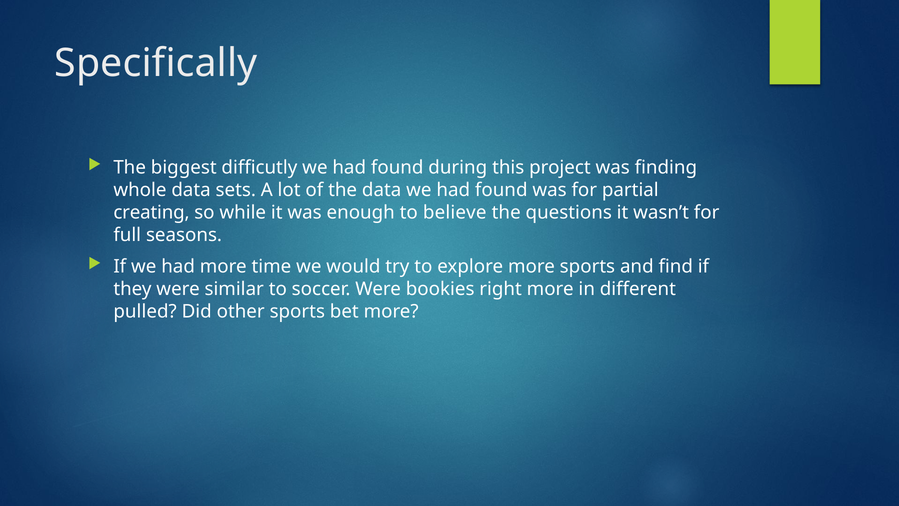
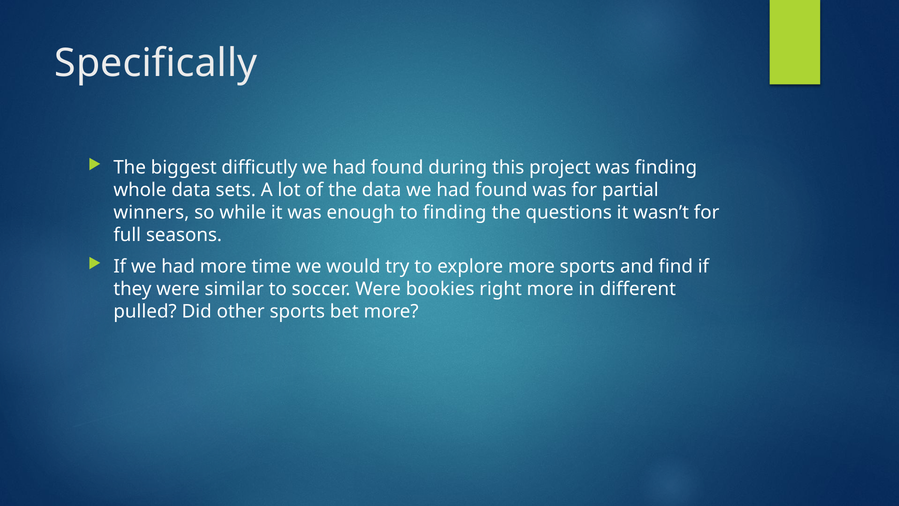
creating: creating -> winners
to believe: believe -> finding
